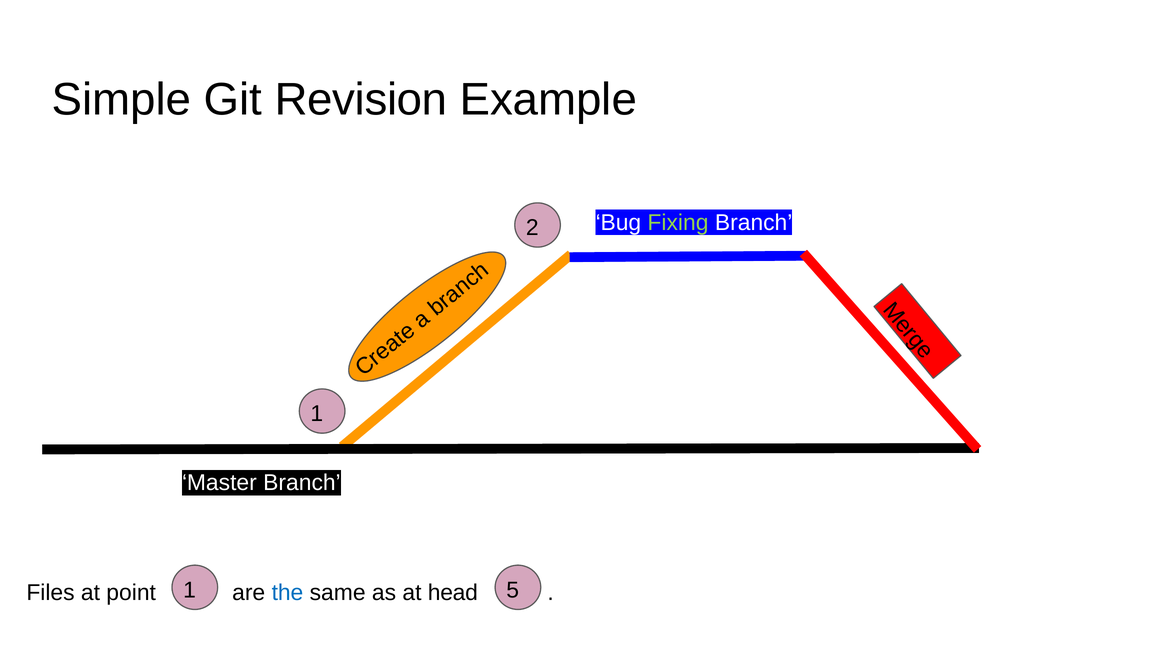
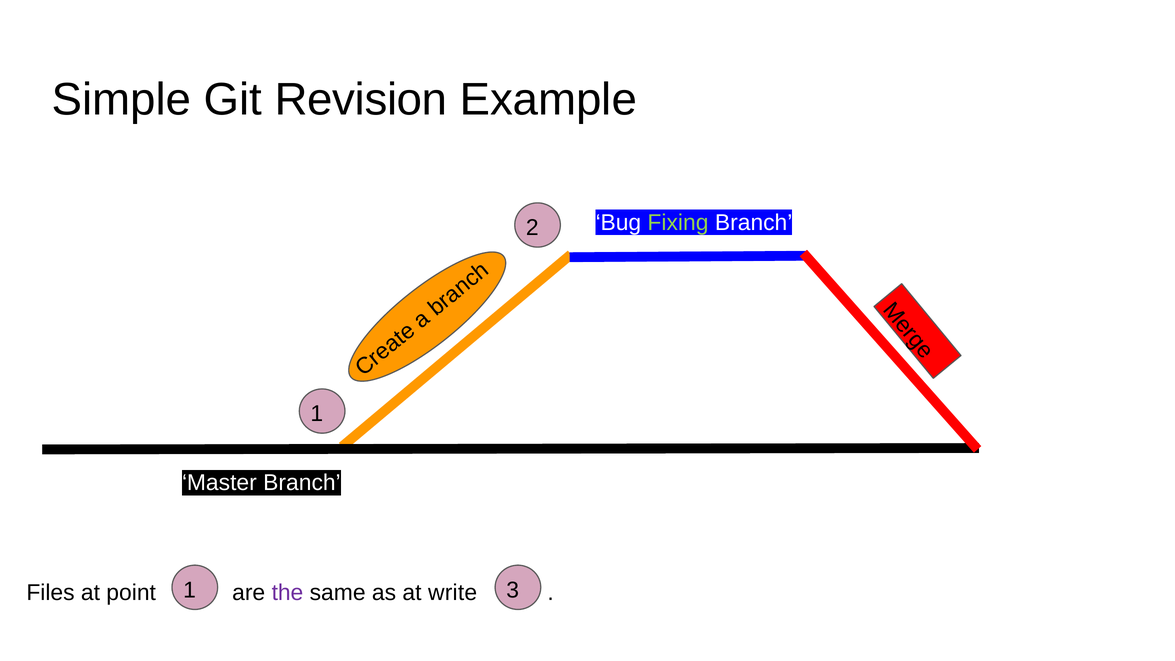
5: 5 -> 3
the colour: blue -> purple
head: head -> write
